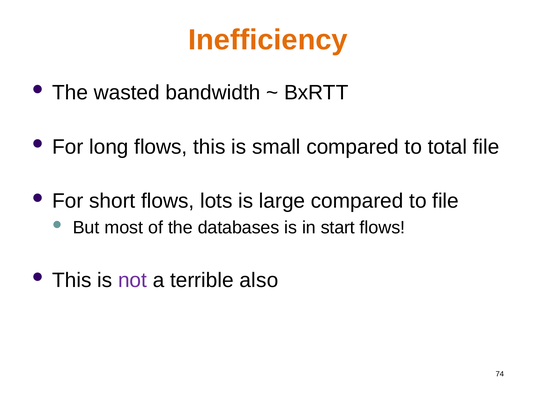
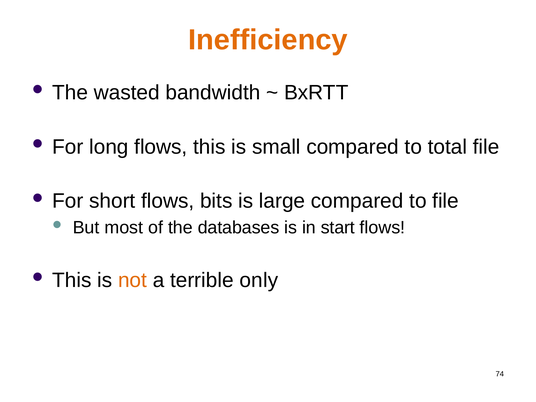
lots: lots -> bits
not colour: purple -> orange
also: also -> only
